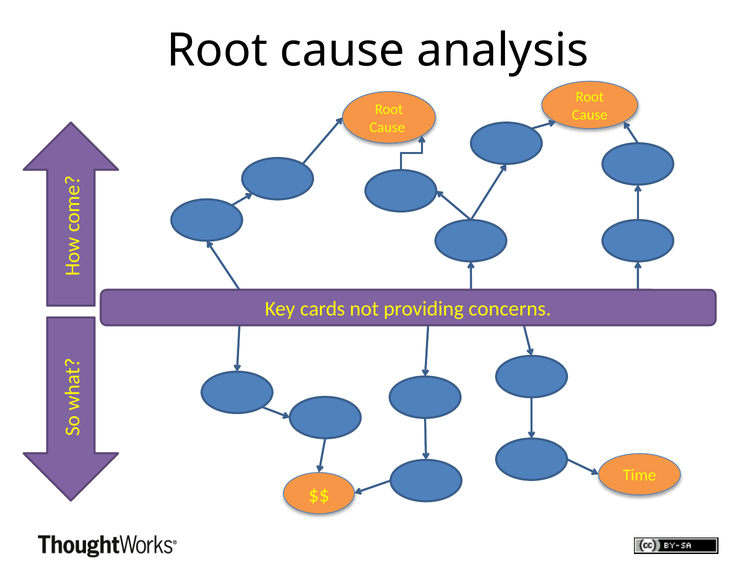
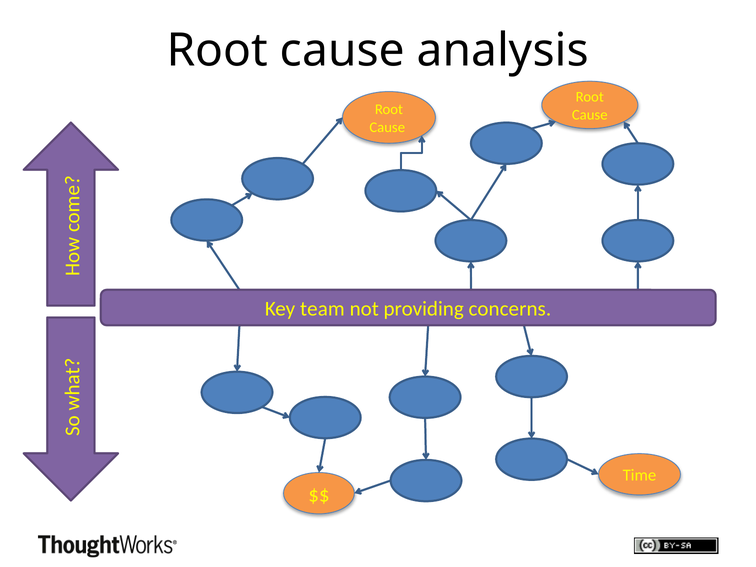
cards: cards -> team
